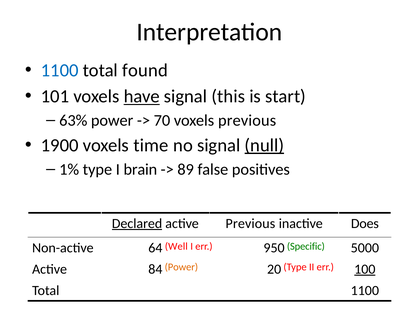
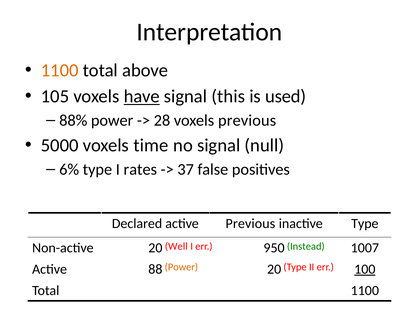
1100 at (60, 70) colour: blue -> orange
found: found -> above
101: 101 -> 105
start: start -> used
63%: 63% -> 88%
70: 70 -> 28
1900: 1900 -> 5000
null underline: present -> none
1%: 1% -> 6%
brain: brain -> rates
89: 89 -> 37
Declared underline: present -> none
inactive Does: Does -> Type
Specific: Specific -> Instead
Non-active 64: 64 -> 20
5000: 5000 -> 1007
84: 84 -> 88
